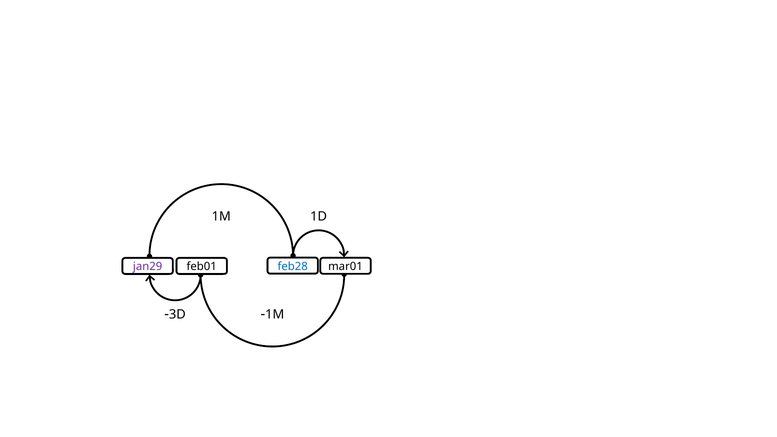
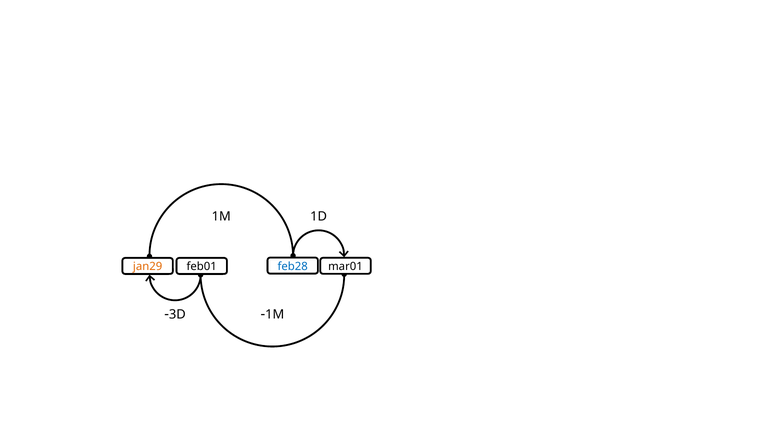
jan29 colour: purple -> orange
